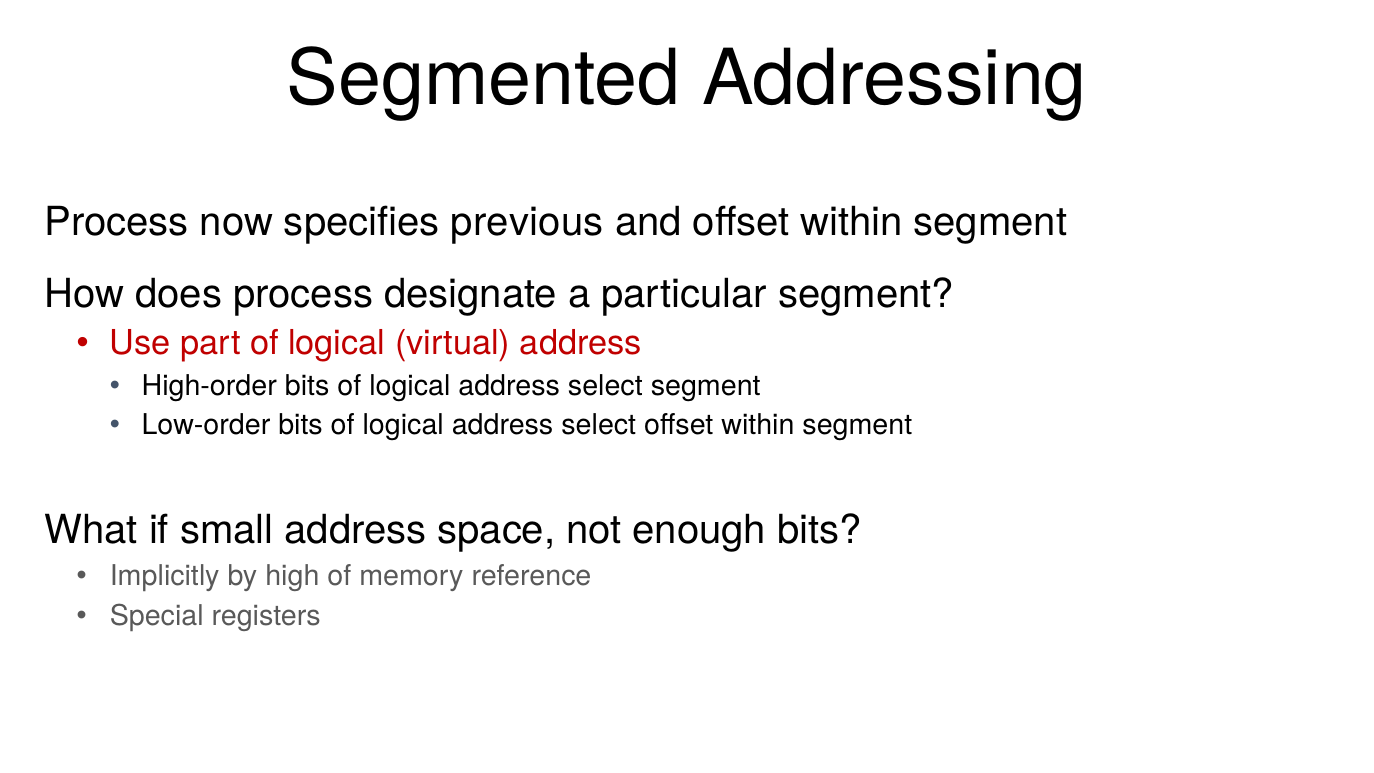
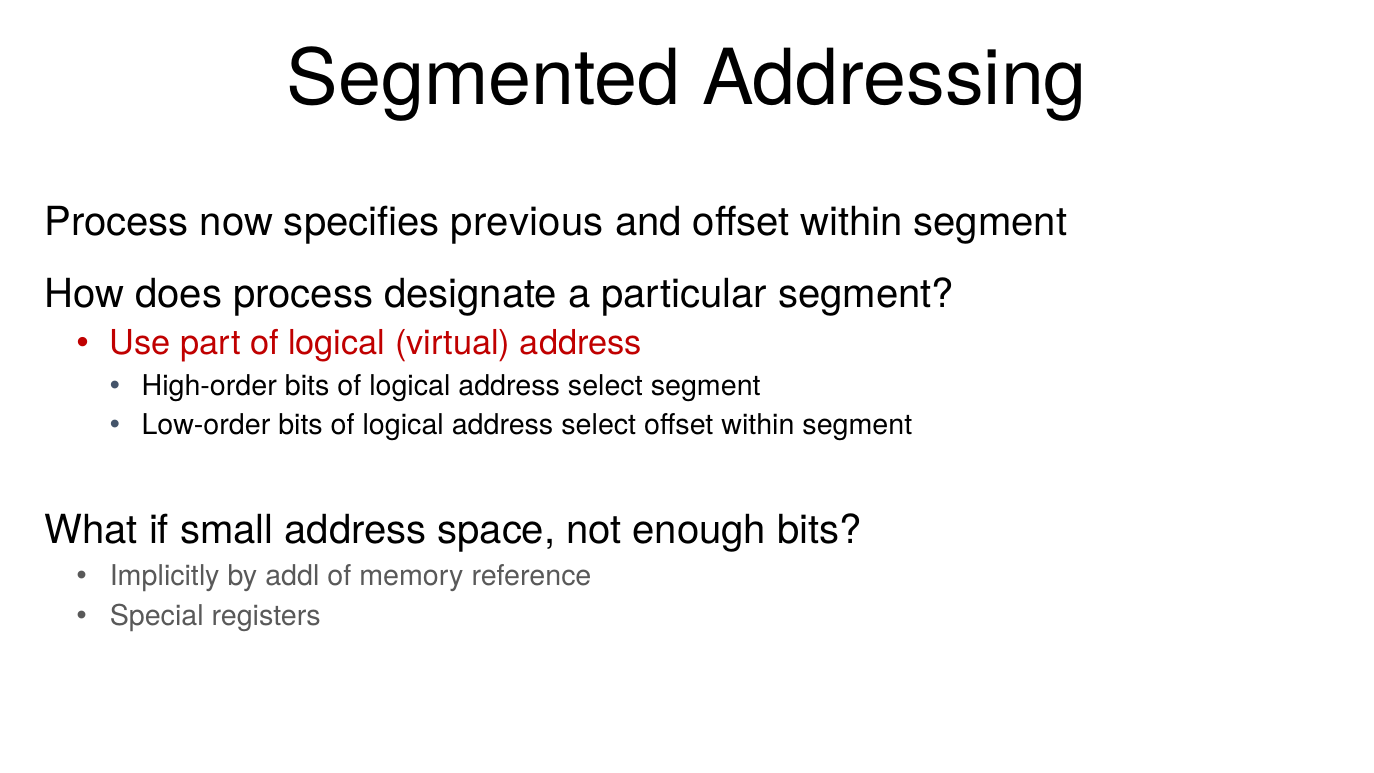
high: high -> addl
